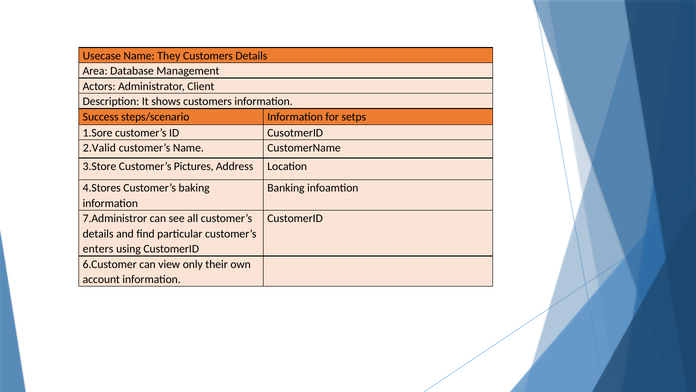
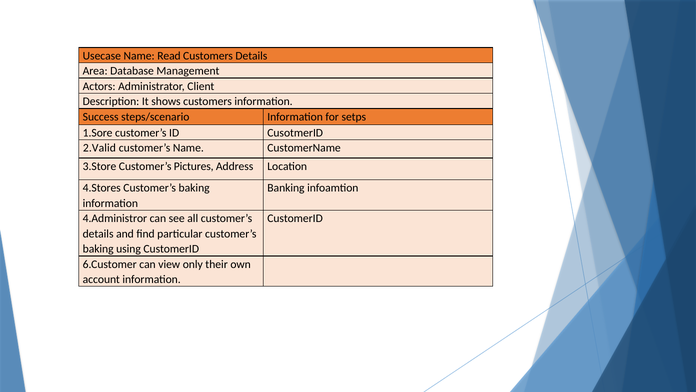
They: They -> Read
7.Administror: 7.Administror -> 4.Administror
enters at (98, 249): enters -> baking
